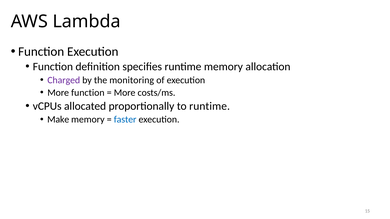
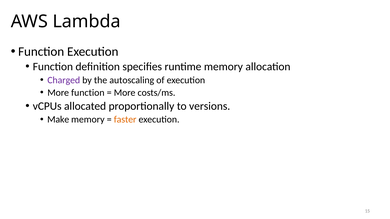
monitoring: monitoring -> autoscaling
to runtime: runtime -> versions
faster colour: blue -> orange
